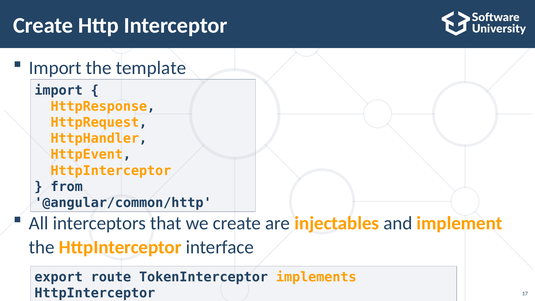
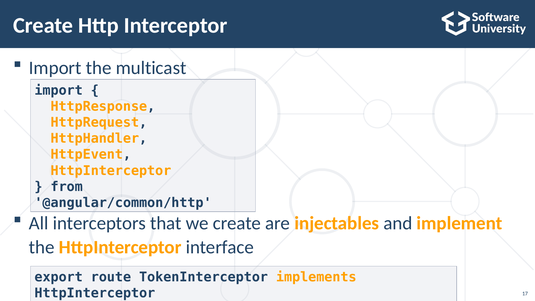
template: template -> multicast
